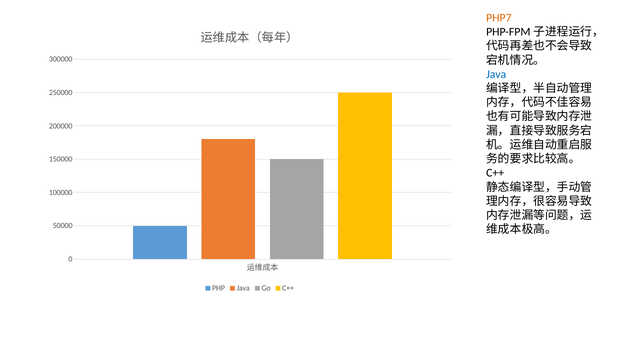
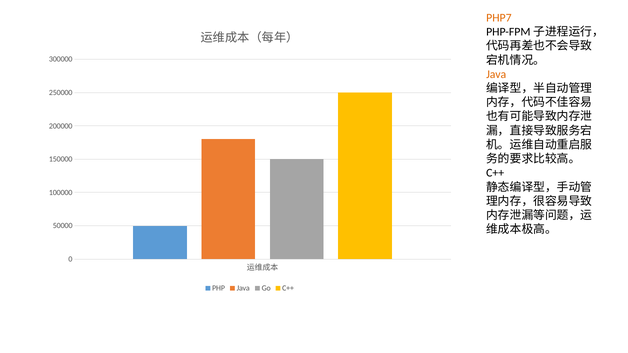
Java at (496, 74) colour: blue -> orange
